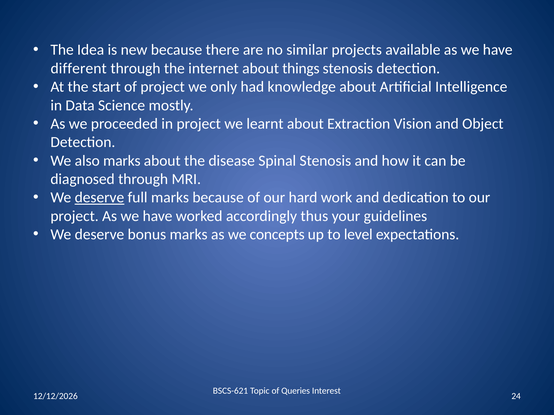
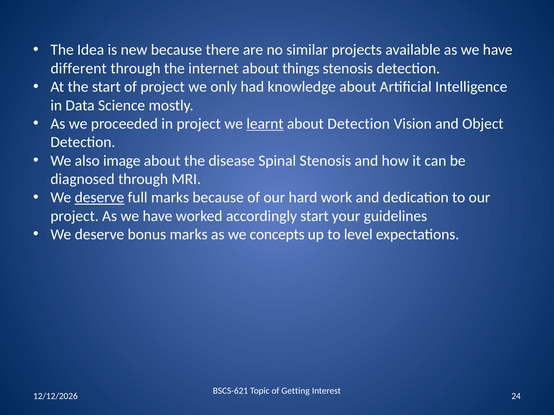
learnt underline: none -> present
about Extraction: Extraction -> Detection
also marks: marks -> image
accordingly thus: thus -> start
Queries: Queries -> Getting
